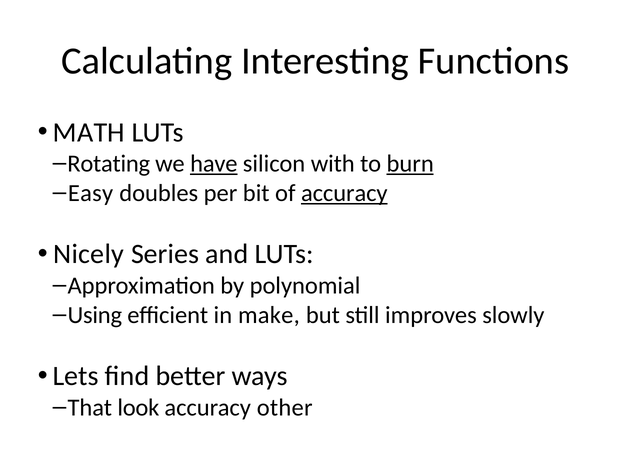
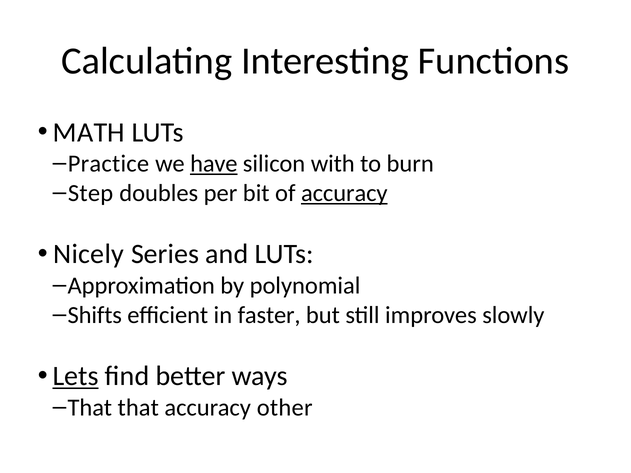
Rotating: Rotating -> Practice
burn underline: present -> none
Easy: Easy -> Step
Using: Using -> Shifts
make: make -> faster
Lets underline: none -> present
That look: look -> that
